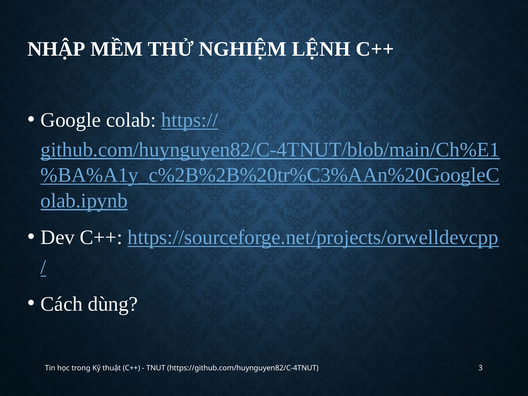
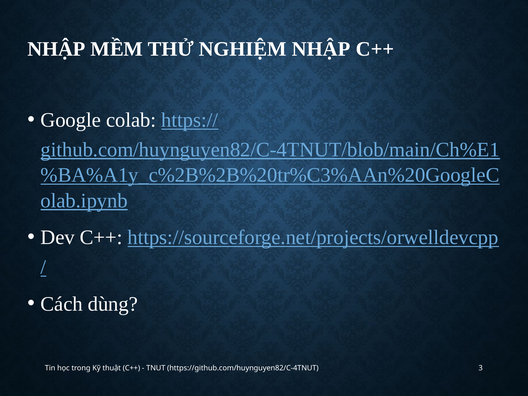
NGHIỆM LỆNH: LỆNH -> NHẬP
